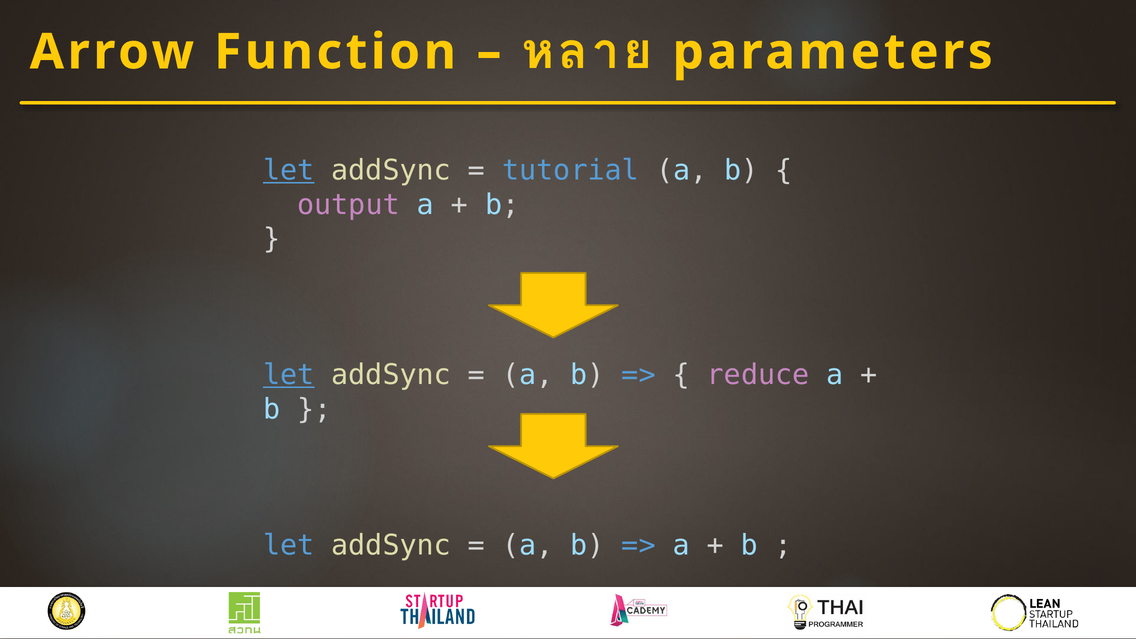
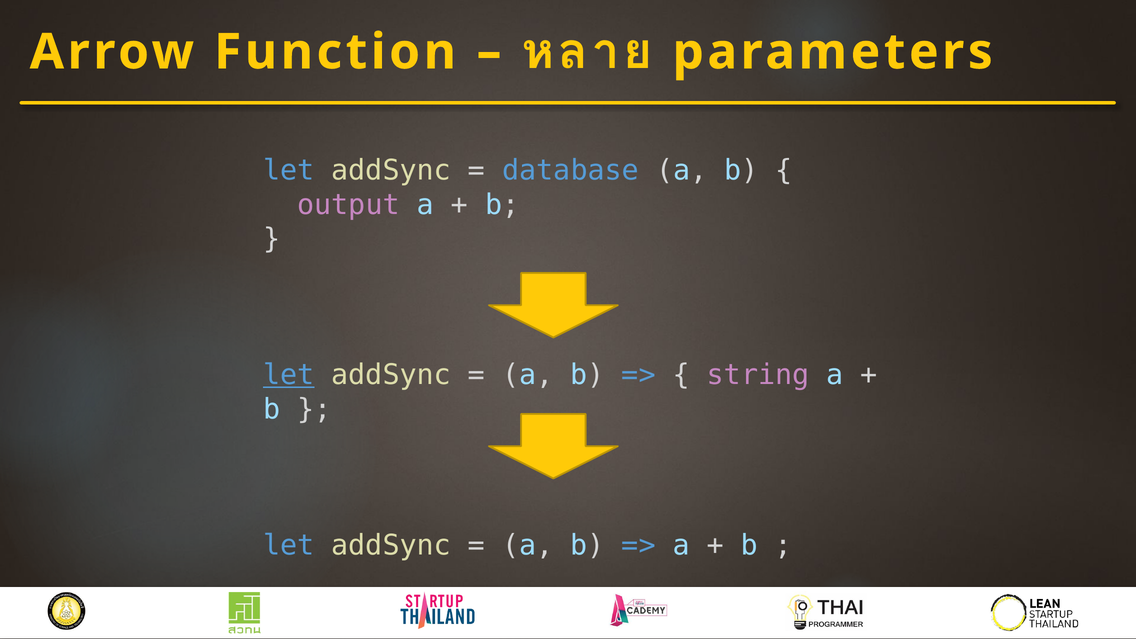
let at (289, 171) underline: present -> none
tutorial: tutorial -> database
reduce: reduce -> string
